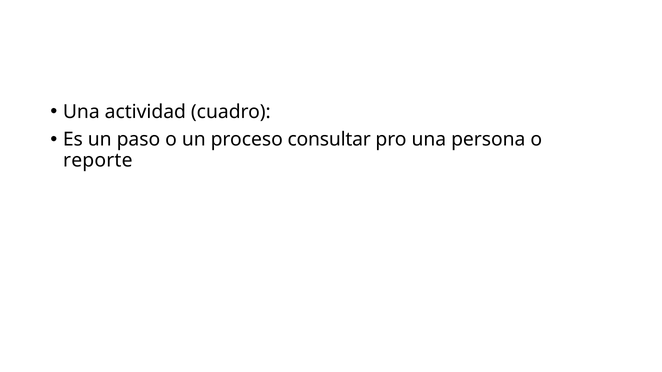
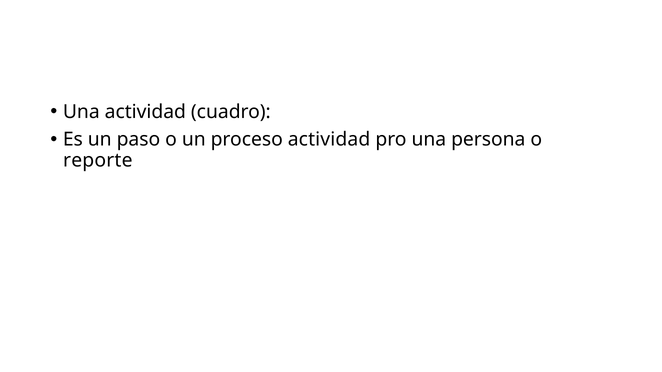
proceso consultar: consultar -> actividad
